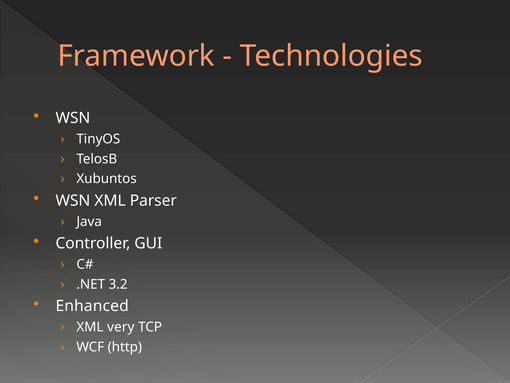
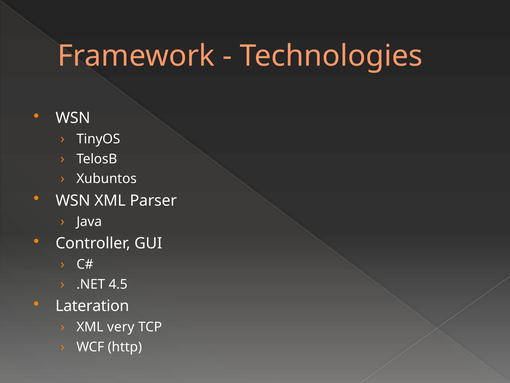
3.2: 3.2 -> 4.5
Enhanced: Enhanced -> Lateration
